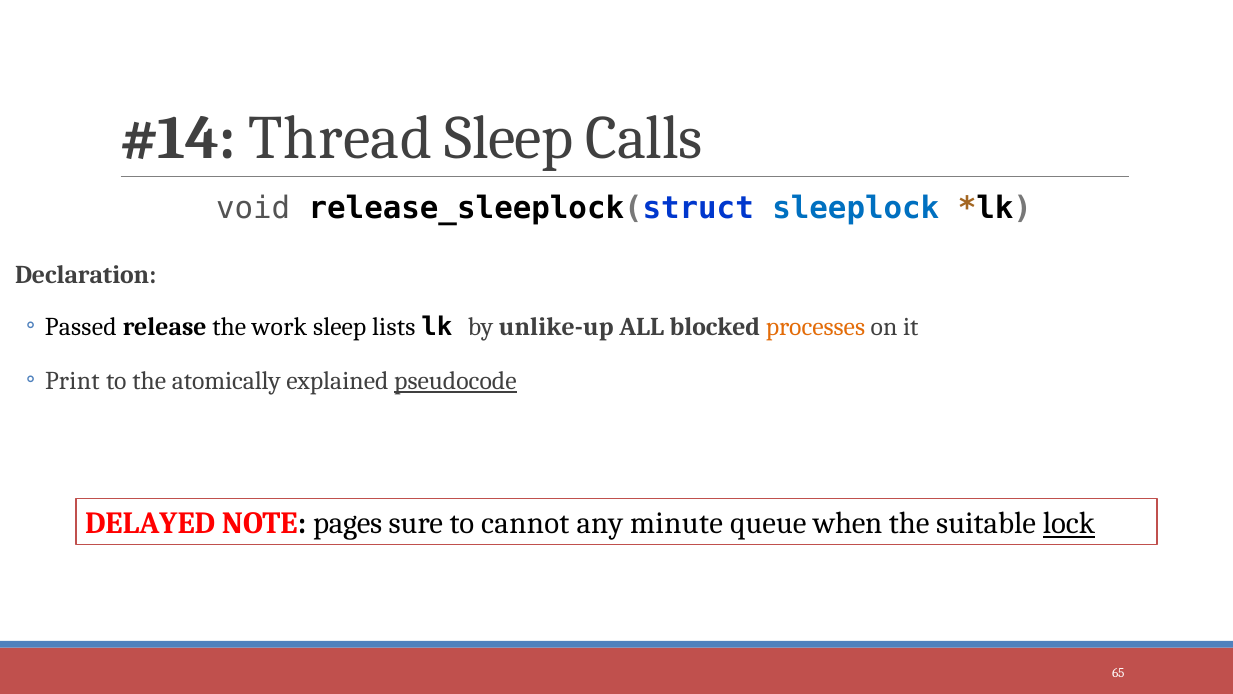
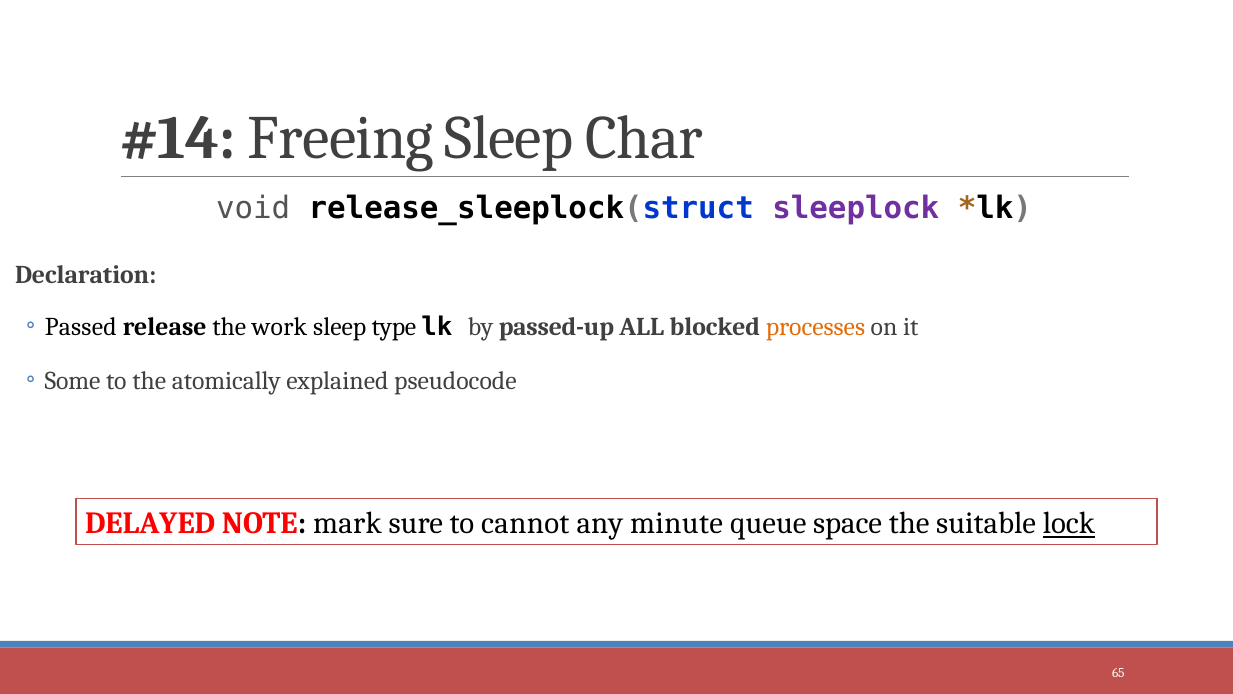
Thread: Thread -> Freeing
Calls: Calls -> Char
sleeplock colour: blue -> purple
lists: lists -> type
unlike-up: unlike-up -> passed-up
Print: Print -> Some
pseudocode underline: present -> none
pages: pages -> mark
when: when -> space
